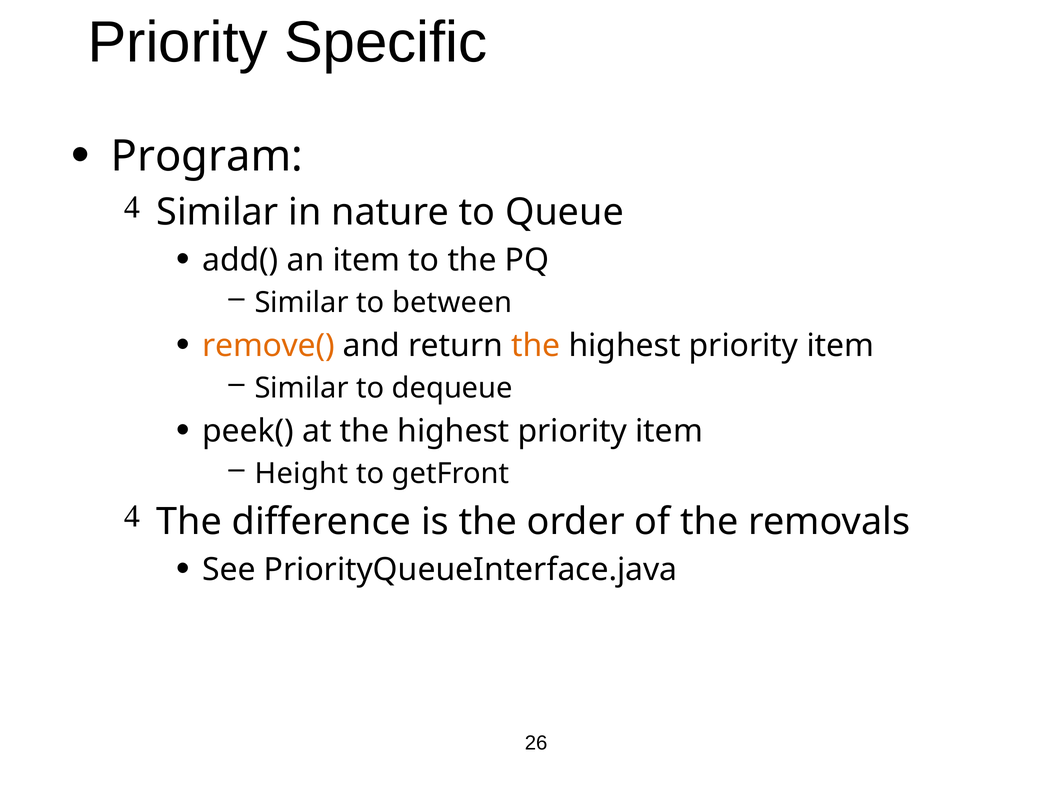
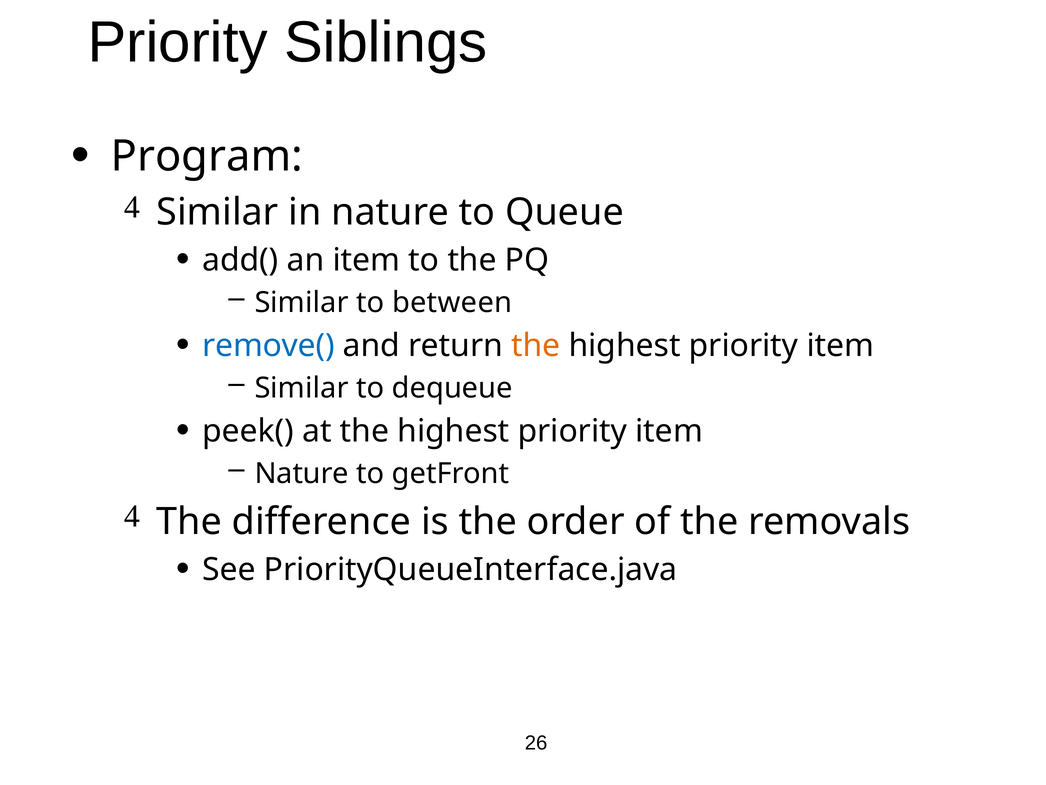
Specific: Specific -> Siblings
remove( colour: orange -> blue
Height at (301, 473): Height -> Nature
